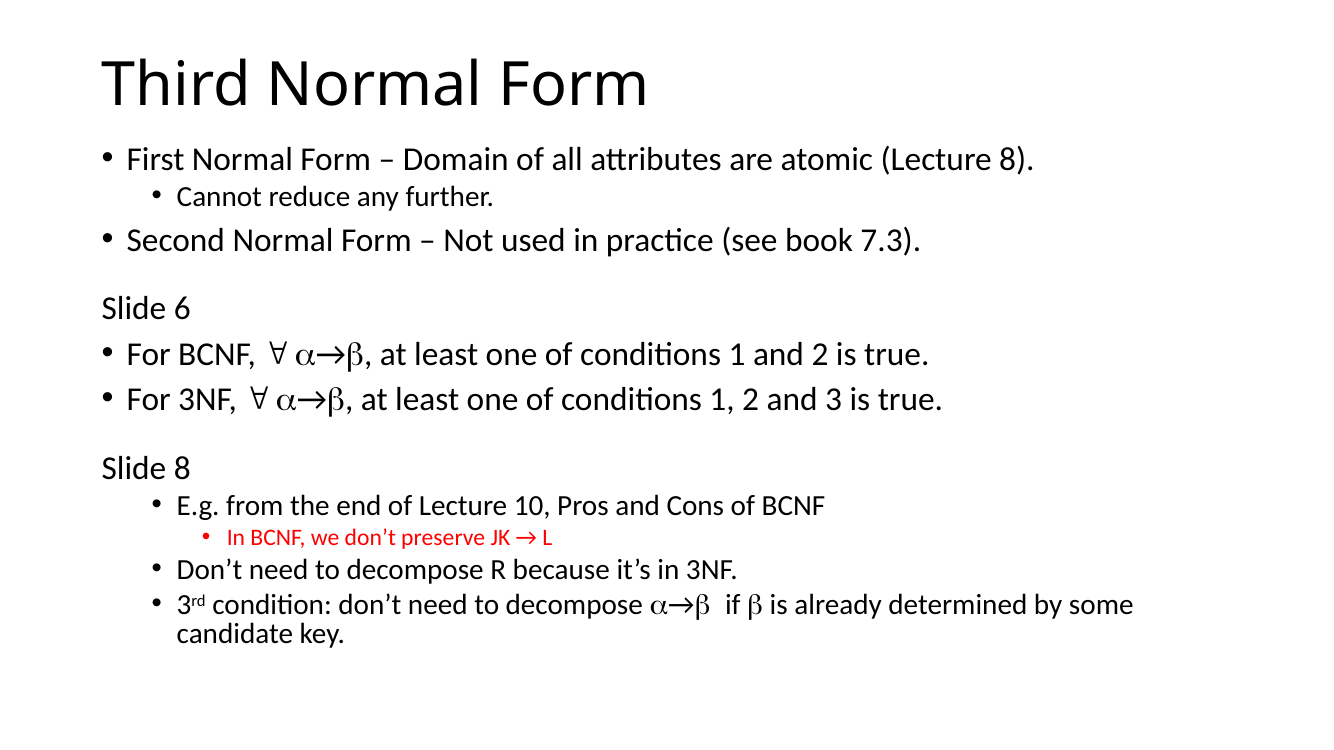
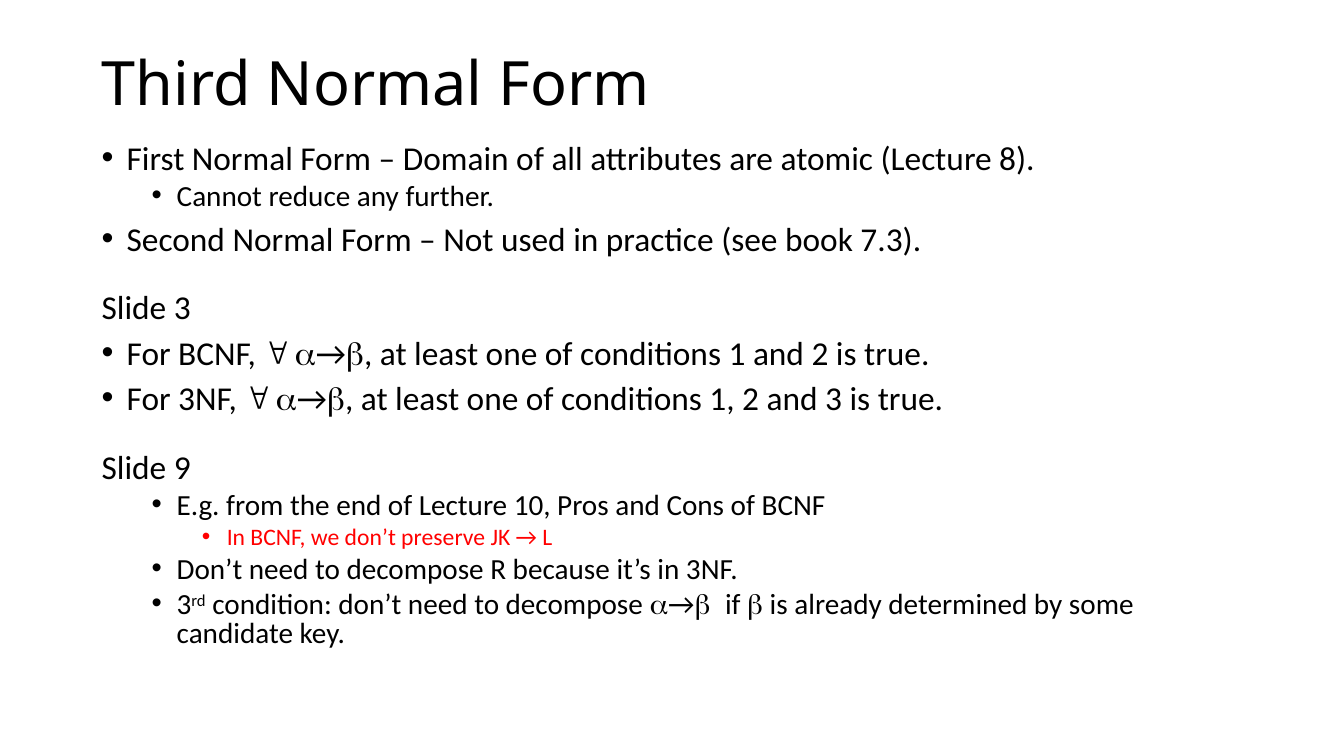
Slide 6: 6 -> 3
Slide 8: 8 -> 9
